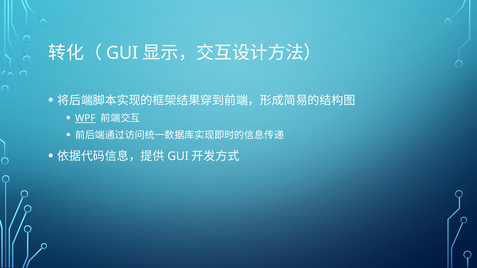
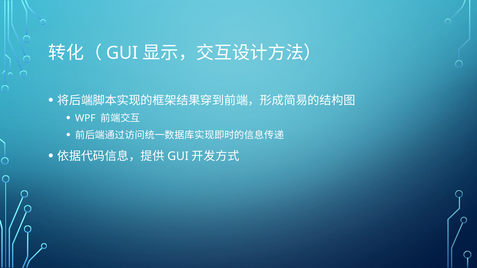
WPF underline: present -> none
